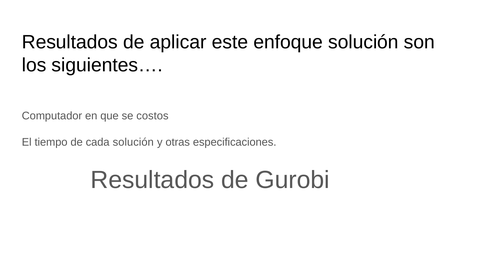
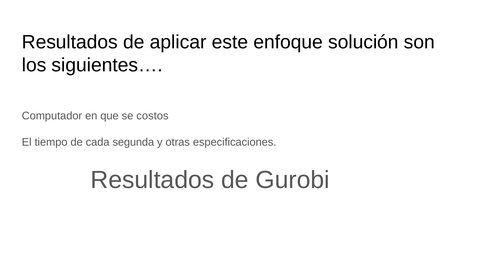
cada solución: solución -> segunda
